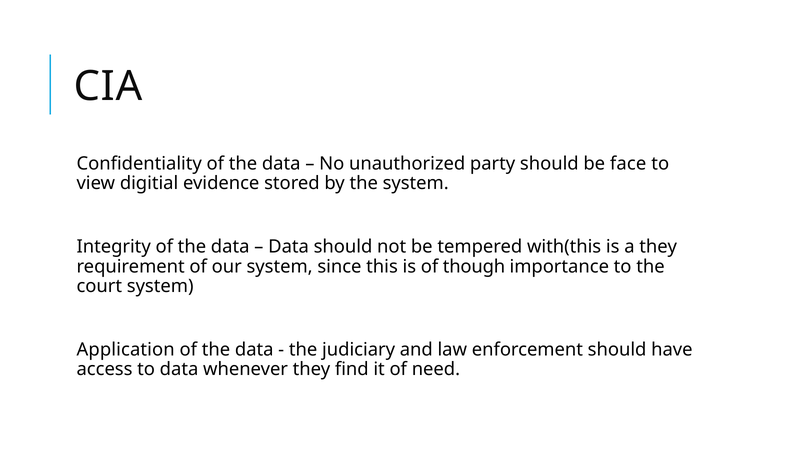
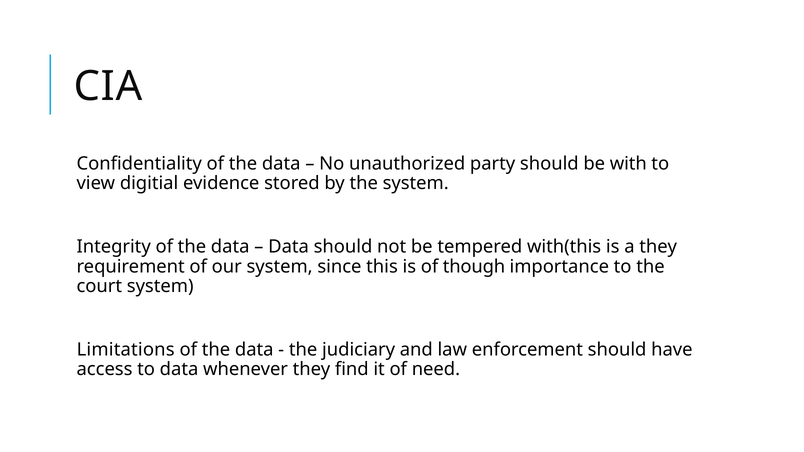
face: face -> with
Application: Application -> Limitations
